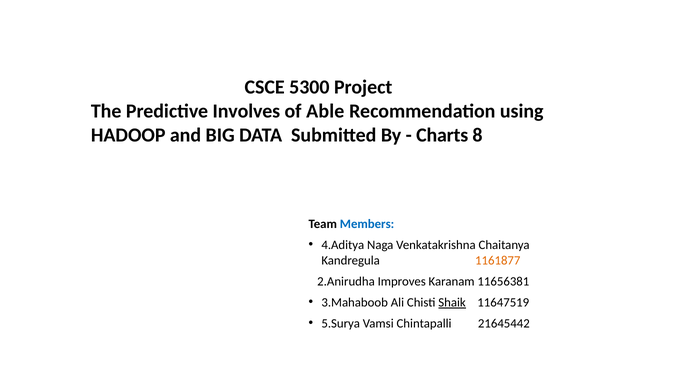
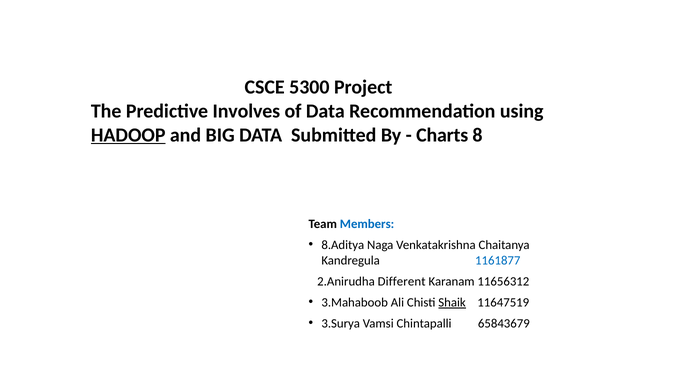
of Able: Able -> Data
HADOOP underline: none -> present
4.Aditya: 4.Aditya -> 8.Aditya
1161877 colour: orange -> blue
Improves: Improves -> Different
11656381: 11656381 -> 11656312
5.Surya: 5.Surya -> 3.Surya
21645442: 21645442 -> 65843679
